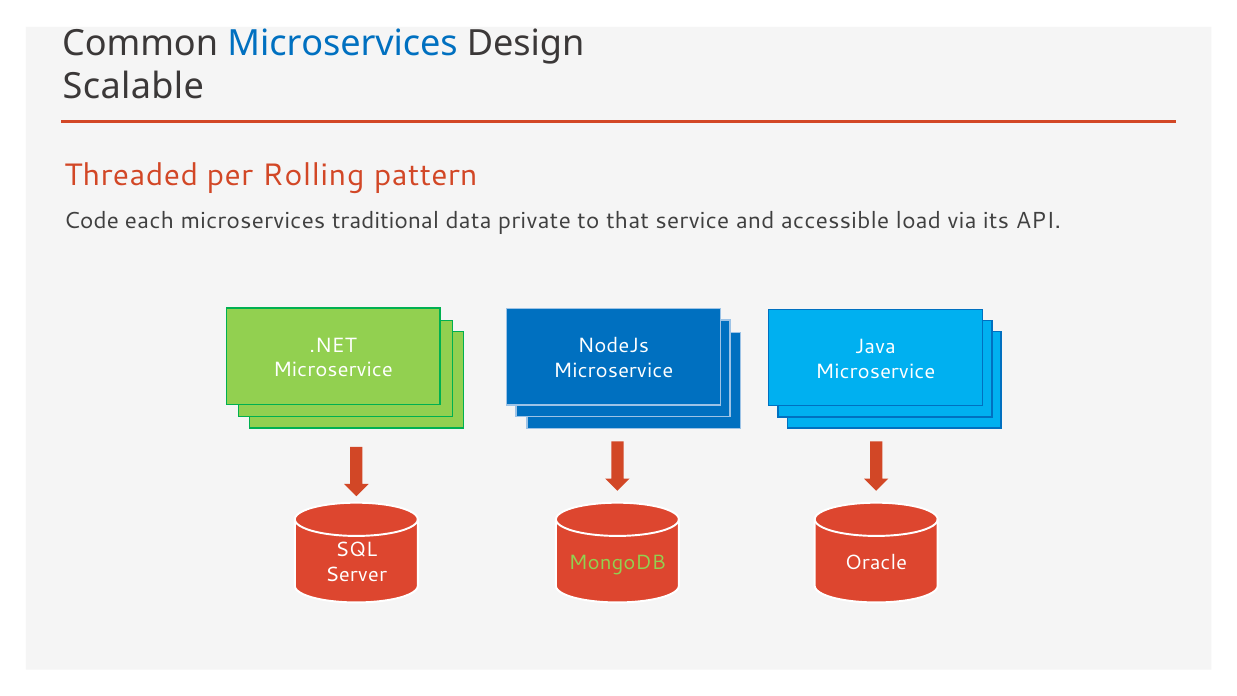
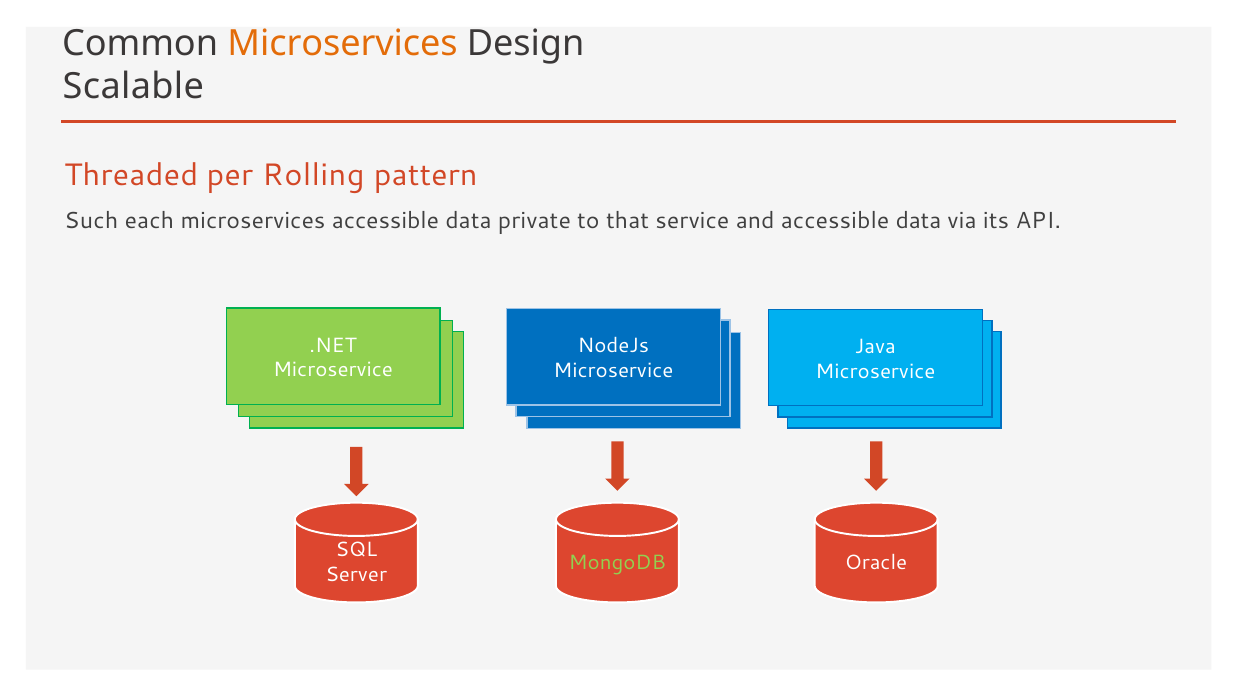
Microservices at (343, 43) colour: blue -> orange
Code: Code -> Such
microservices traditional: traditional -> accessible
and accessible load: load -> data
